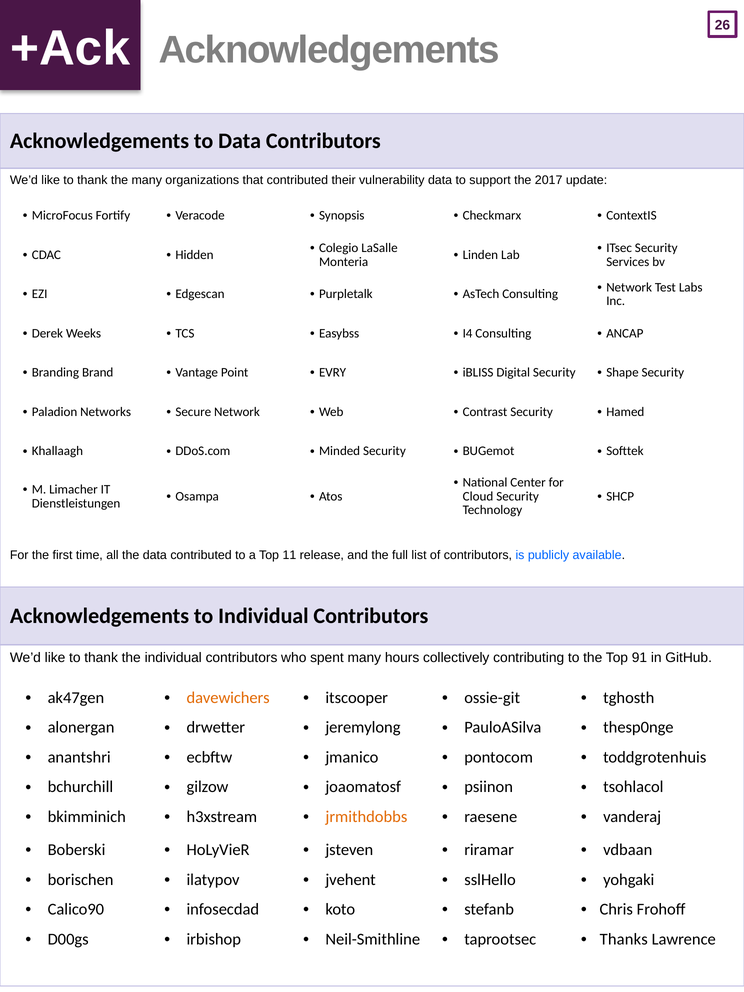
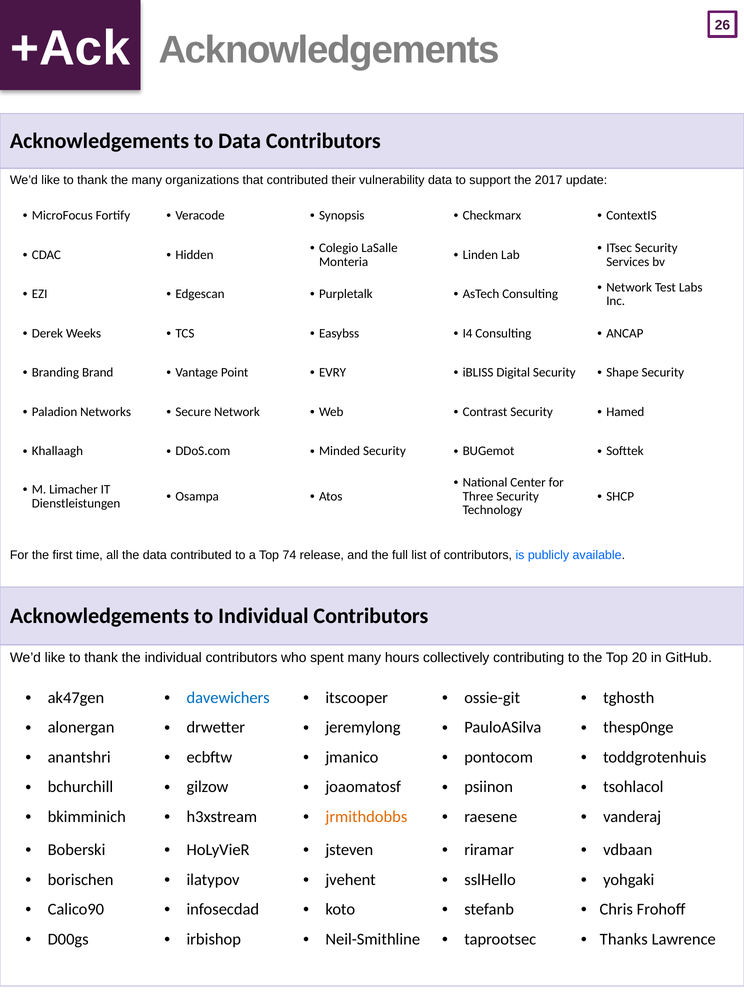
Cloud: Cloud -> Three
11: 11 -> 74
91: 91 -> 20
davewichers colour: orange -> blue
